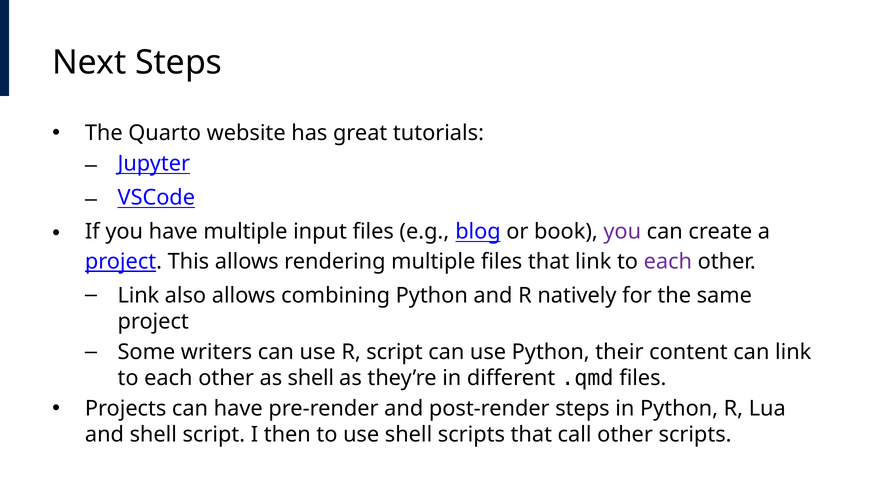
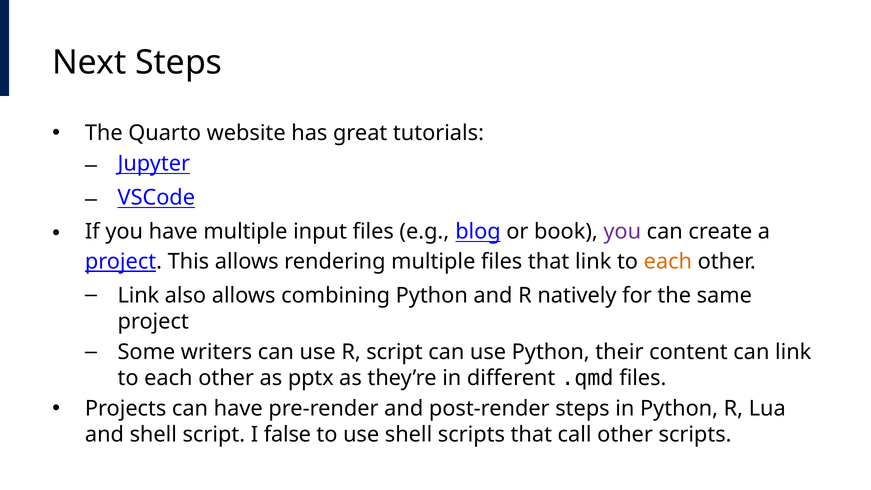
each at (668, 261) colour: purple -> orange
as shell: shell -> pptx
then: then -> false
